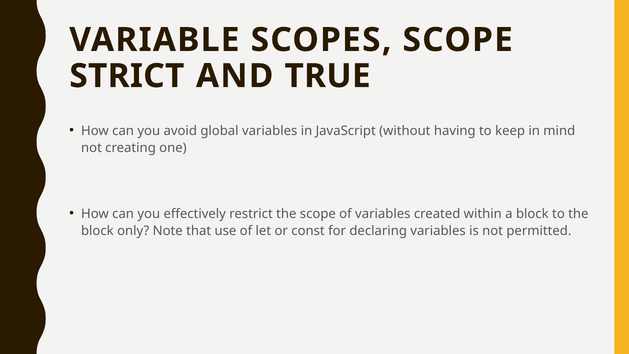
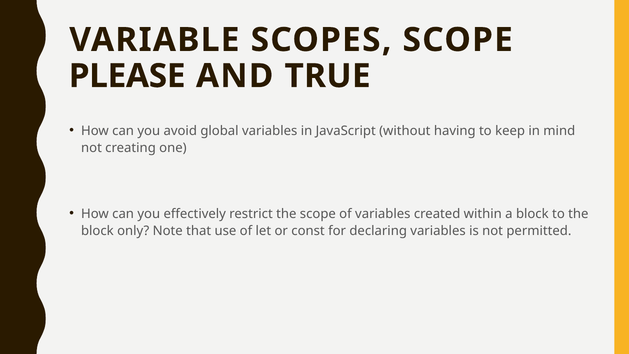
STRICT: STRICT -> PLEASE
